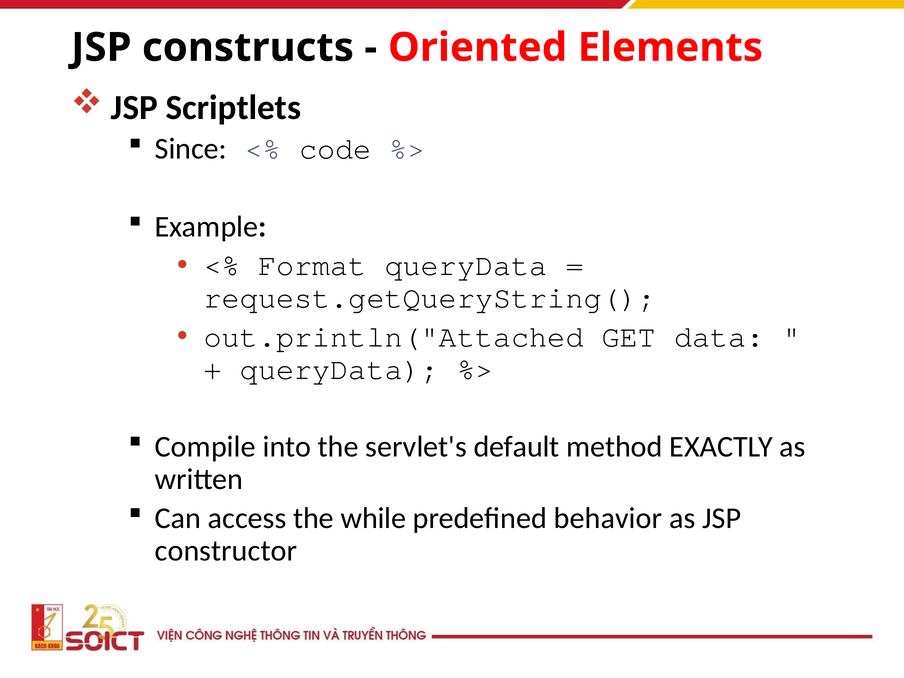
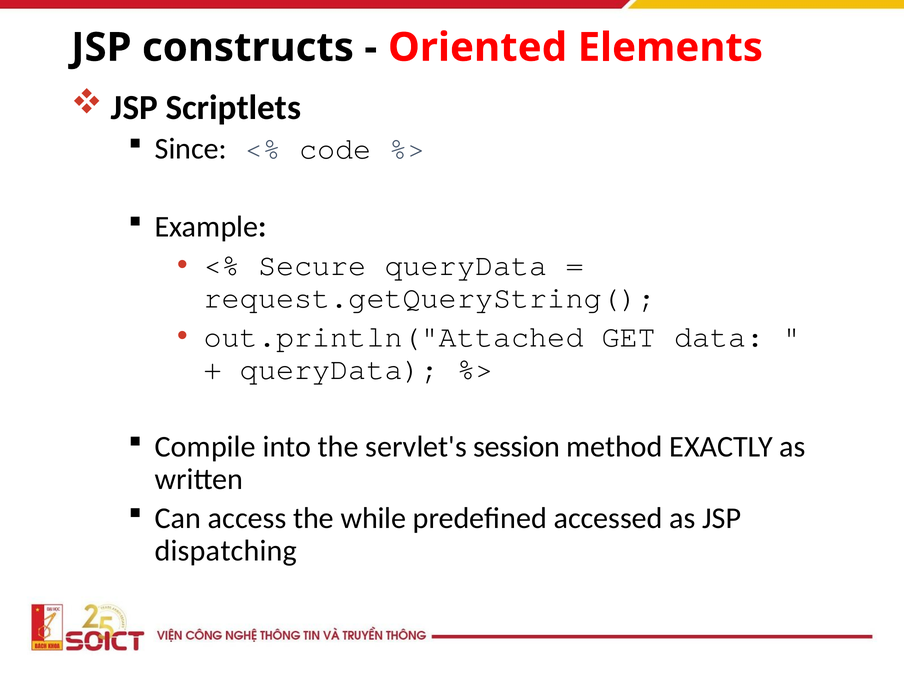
Format: Format -> Secure
default: default -> session
behavior: behavior -> accessed
constructor: constructor -> dispatching
